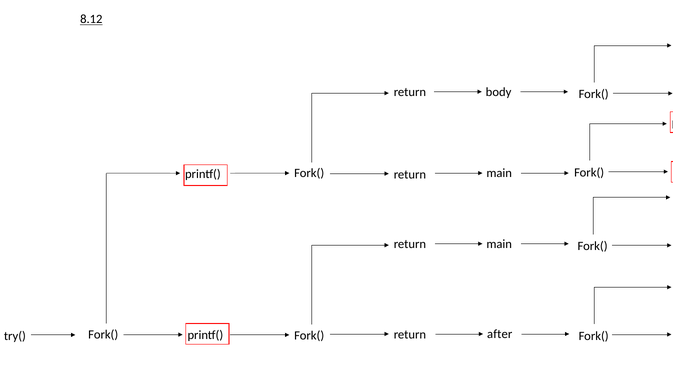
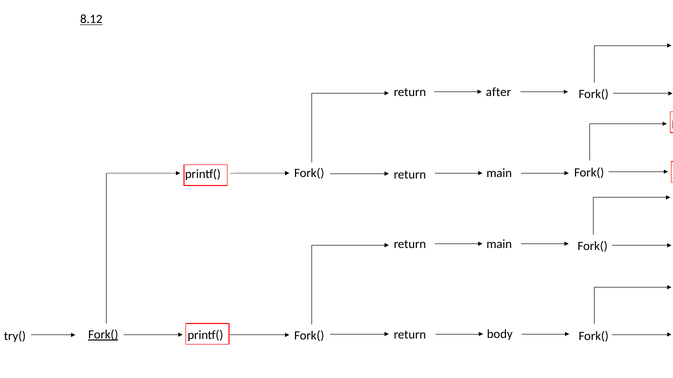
body: body -> after
after: after -> body
Fork( at (103, 335) underline: none -> present
